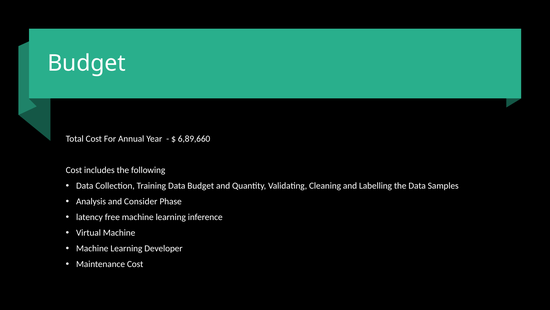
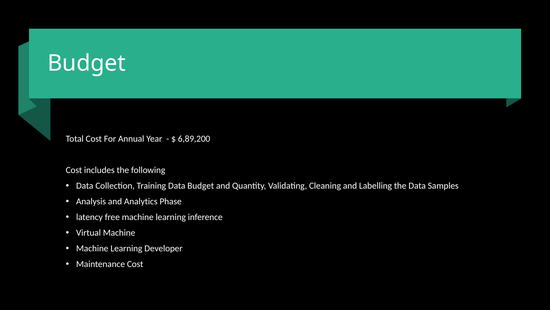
6,89,660: 6,89,660 -> 6,89,200
Consider: Consider -> Analytics
